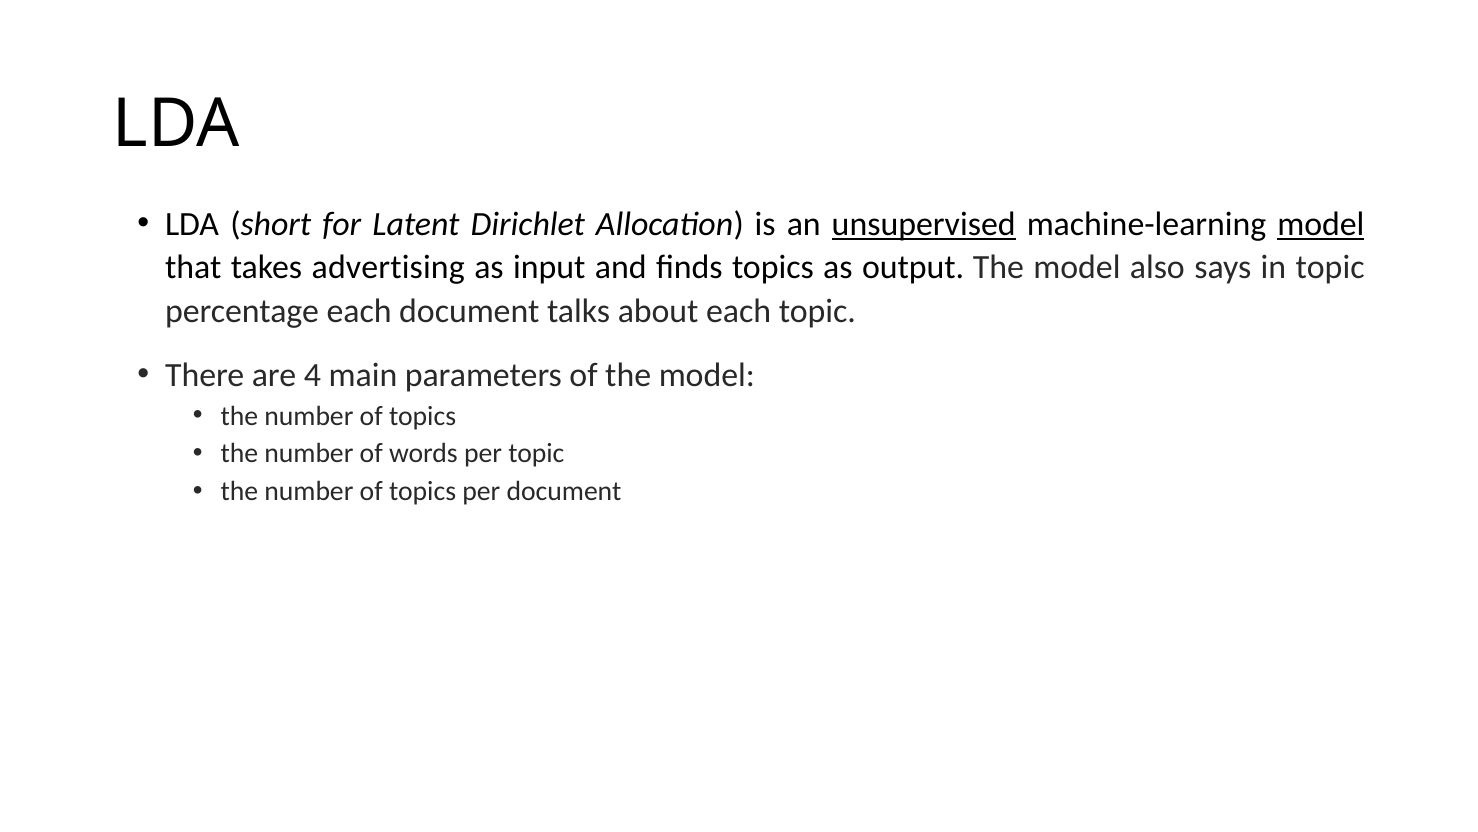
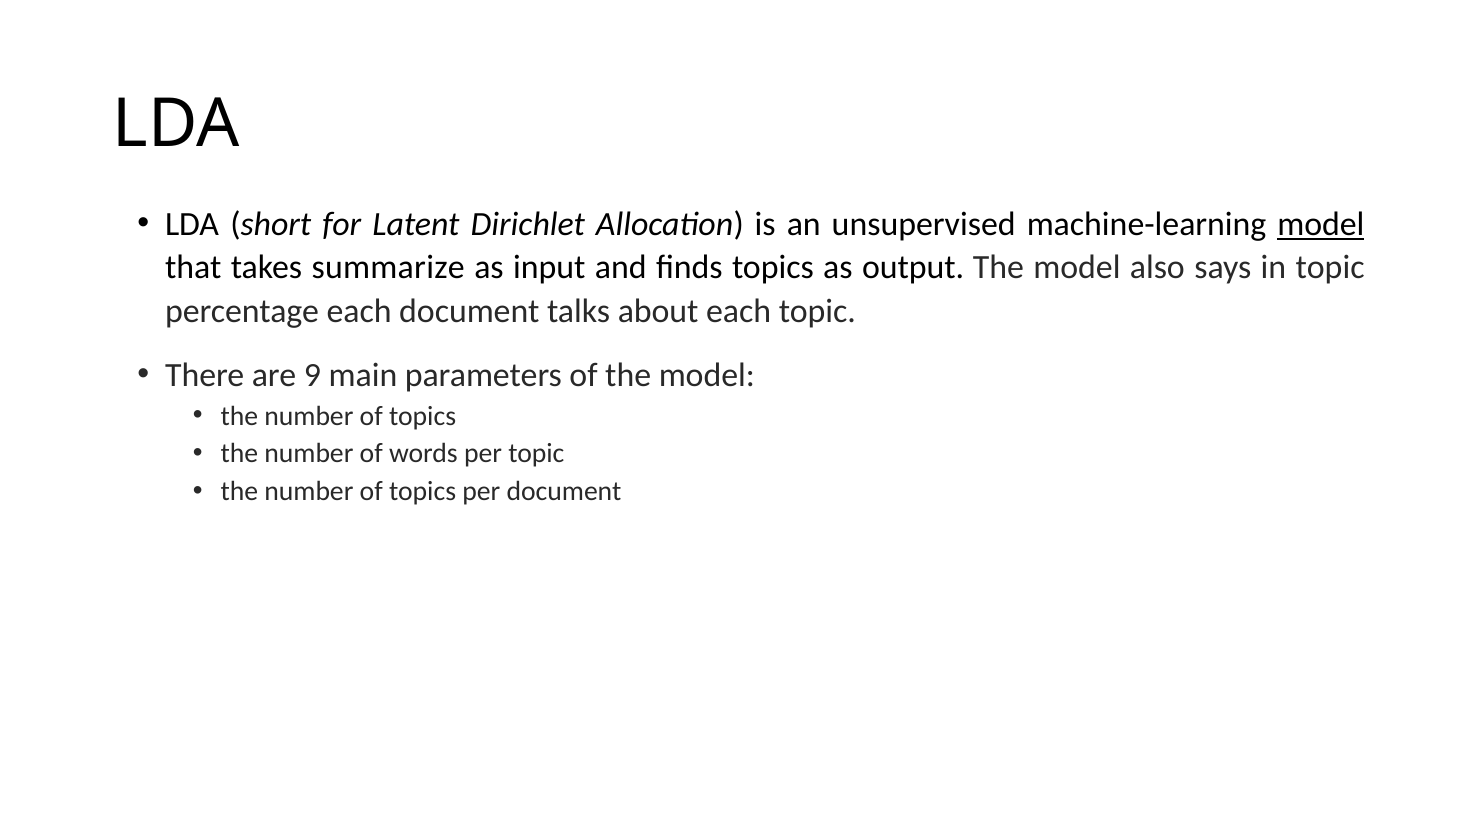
unsupervised underline: present -> none
advertising: advertising -> summarize
4: 4 -> 9
